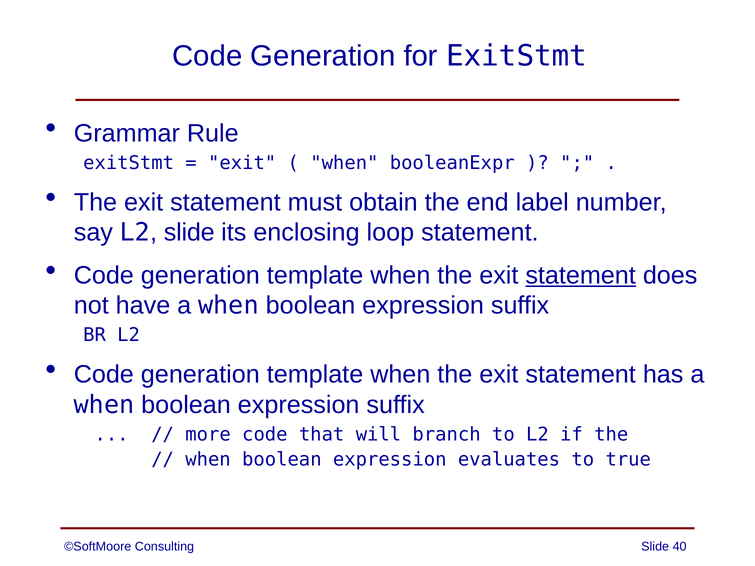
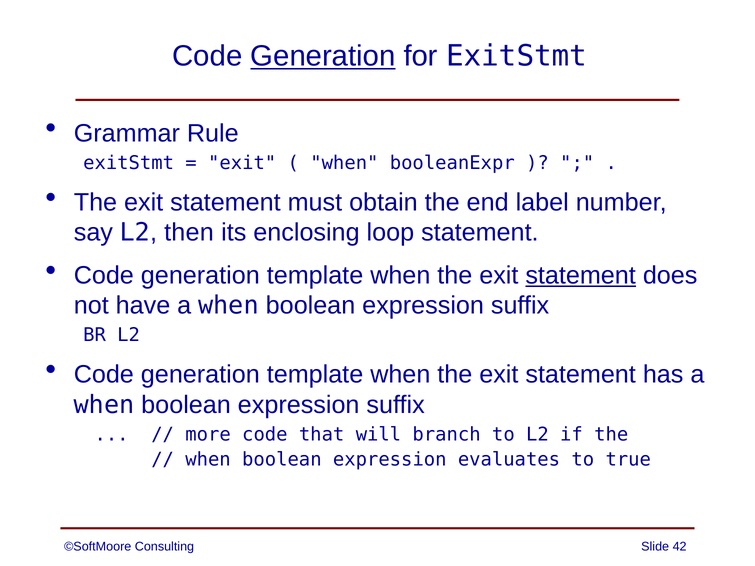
Generation at (323, 56) underline: none -> present
L2 slide: slide -> then
40: 40 -> 42
